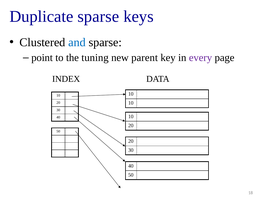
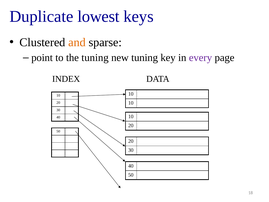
Duplicate sparse: sparse -> lowest
and colour: blue -> orange
new parent: parent -> tuning
